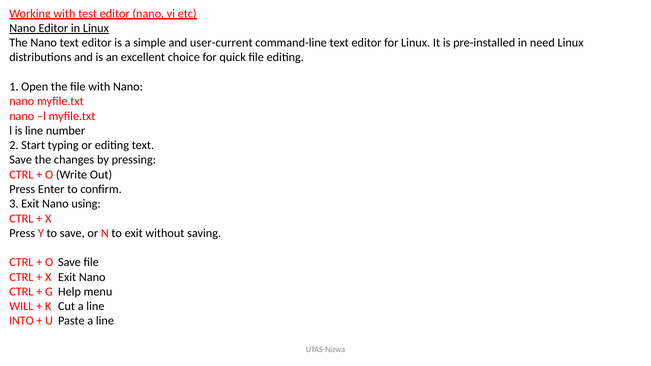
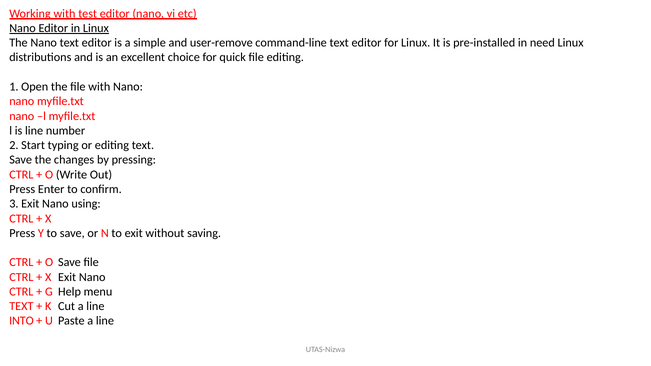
user-current: user-current -> user-remove
WILL at (21, 306): WILL -> TEXT
